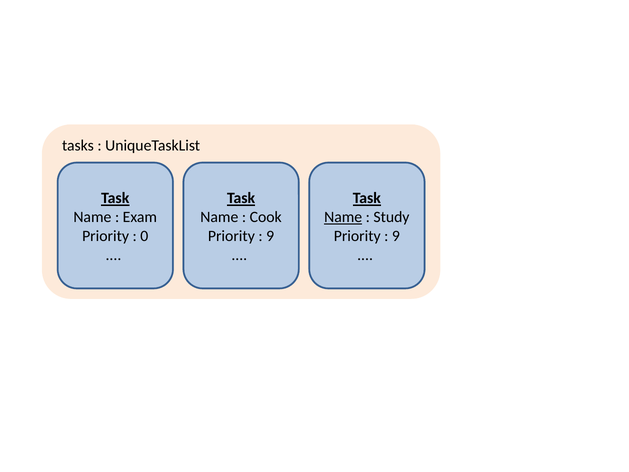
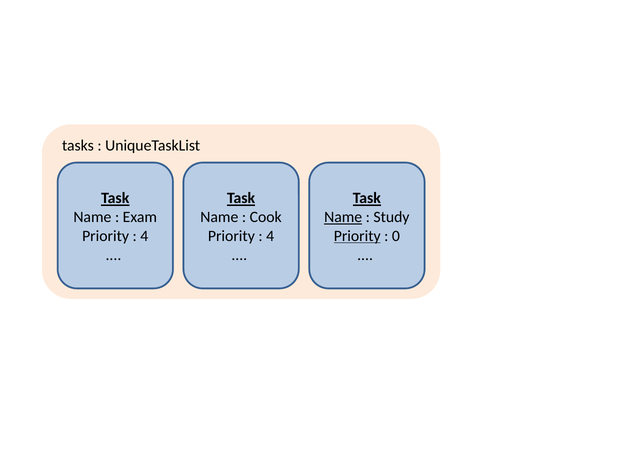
0 at (144, 236): 0 -> 4
9 at (270, 236): 9 -> 4
Priority at (357, 236) underline: none -> present
9 at (396, 236): 9 -> 0
